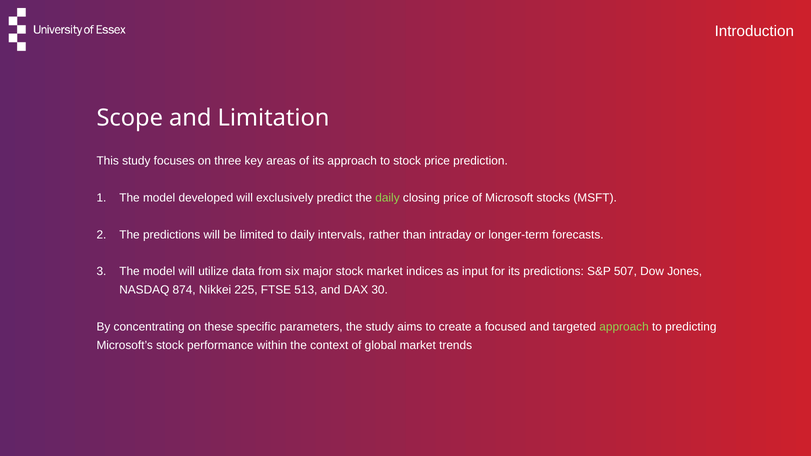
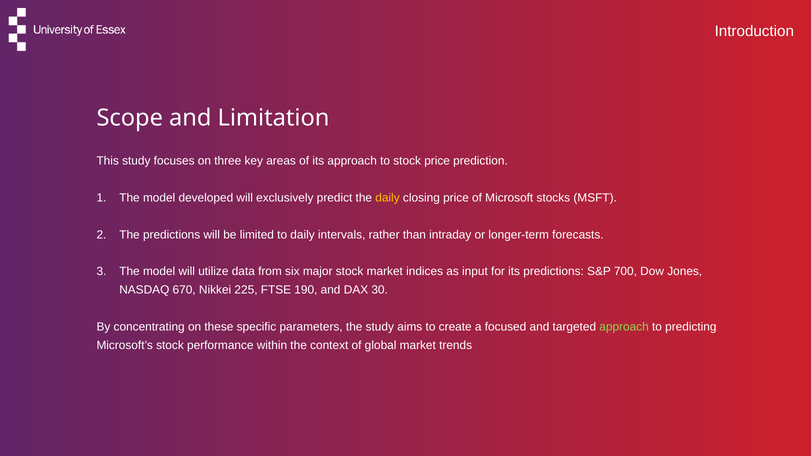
daily at (387, 198) colour: light green -> yellow
507: 507 -> 700
874: 874 -> 670
513: 513 -> 190
